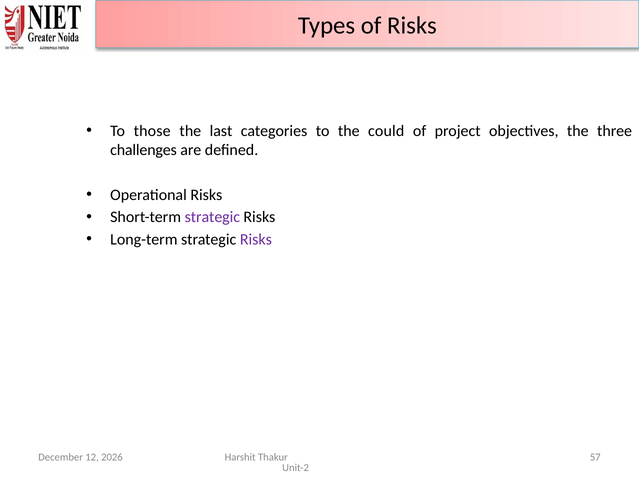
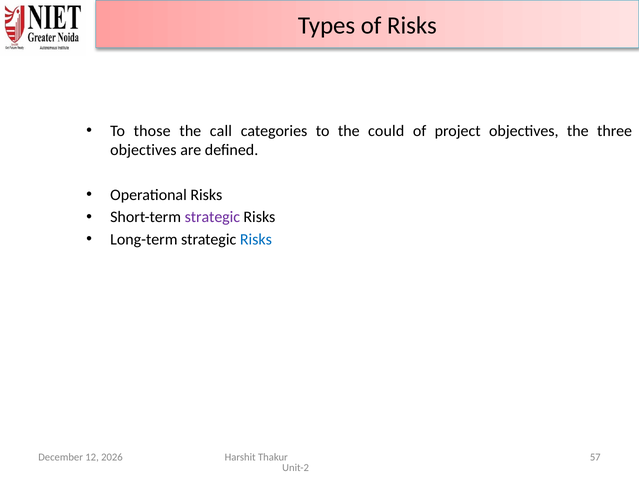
last: last -> call
challenges at (144, 150): challenges -> objectives
Risks at (256, 240) colour: purple -> blue
